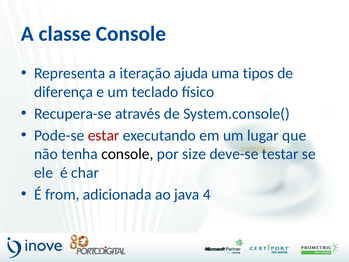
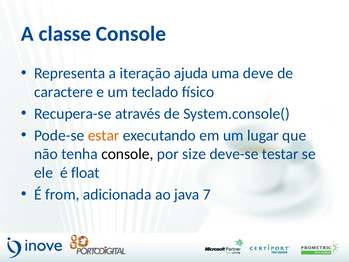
tipos: tipos -> deve
diferença: diferença -> caractere
estar colour: red -> orange
char: char -> float
4: 4 -> 7
